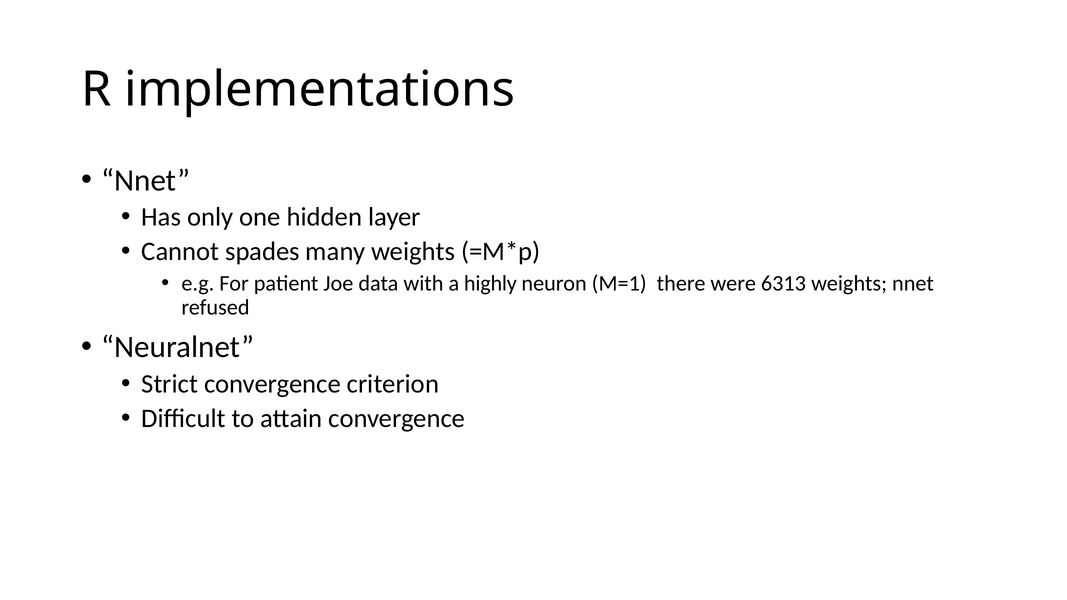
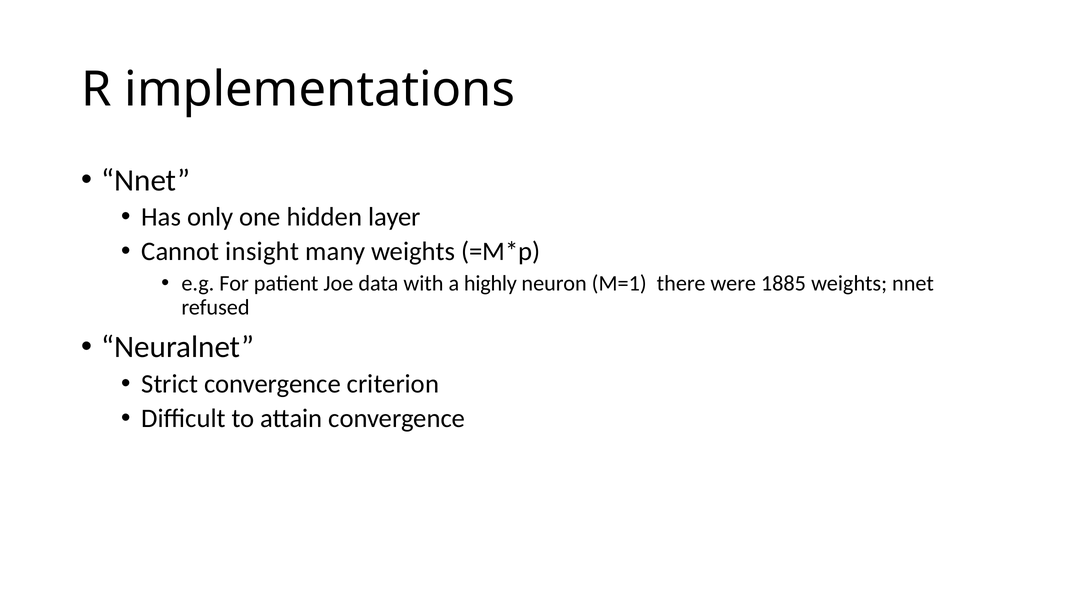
spades: spades -> insight
6313: 6313 -> 1885
